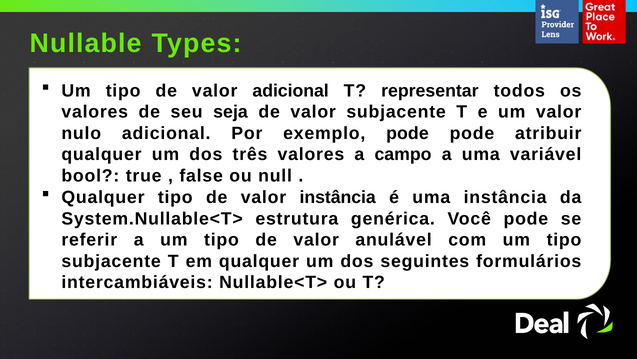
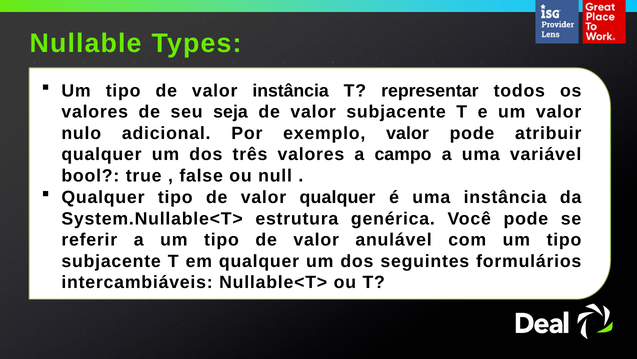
valor adicional: adicional -> instância
exemplo pode: pode -> valor
valor instância: instância -> qualquer
